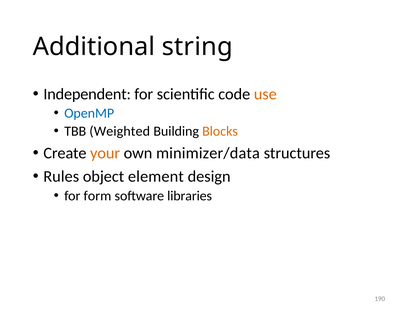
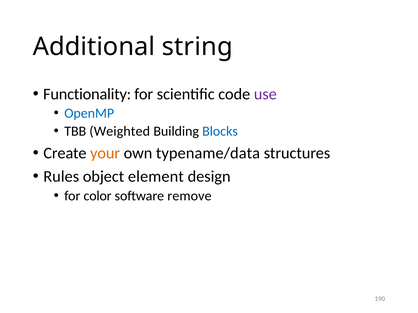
Independent: Independent -> Functionality
use colour: orange -> purple
Blocks colour: orange -> blue
minimizer/data: minimizer/data -> typename/data
form: form -> color
libraries: libraries -> remove
